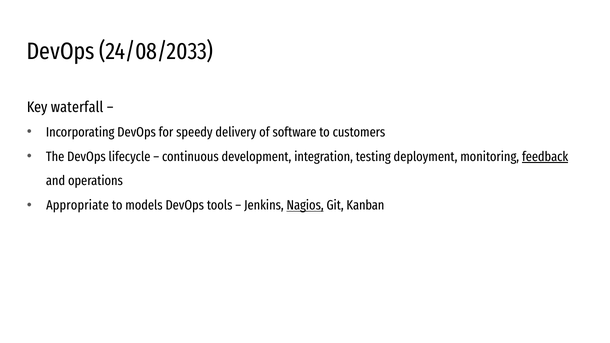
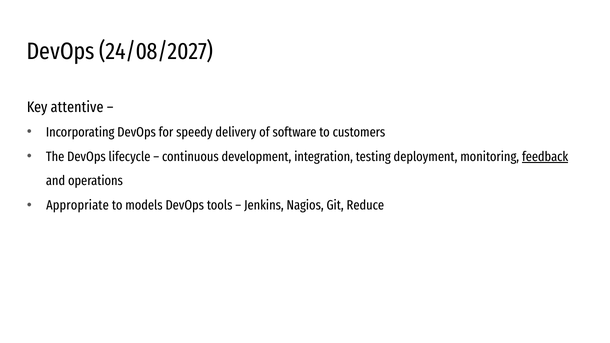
24/08/2033: 24/08/2033 -> 24/08/2027
waterfall: waterfall -> attentive
Nagios underline: present -> none
Kanban: Kanban -> Reduce
